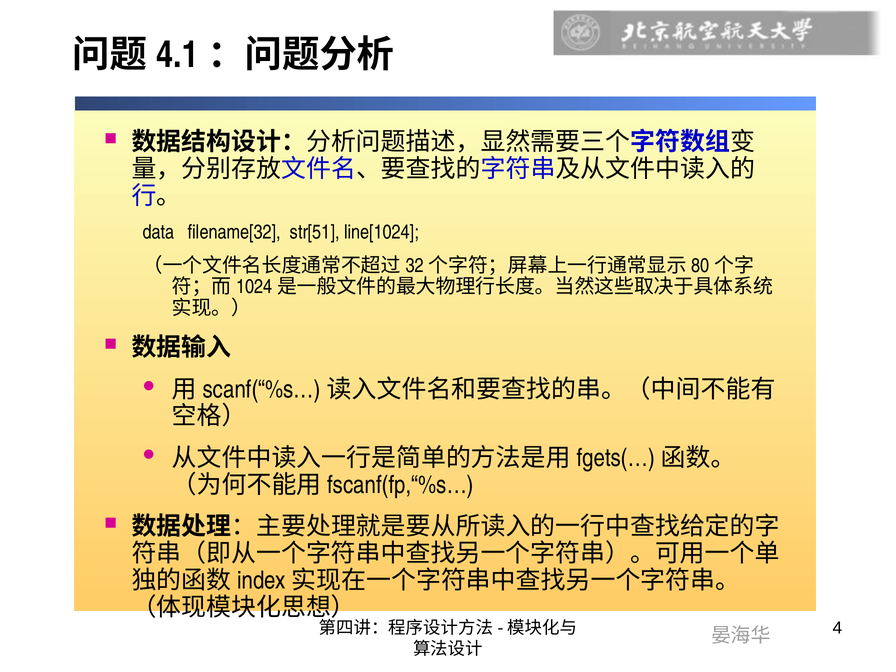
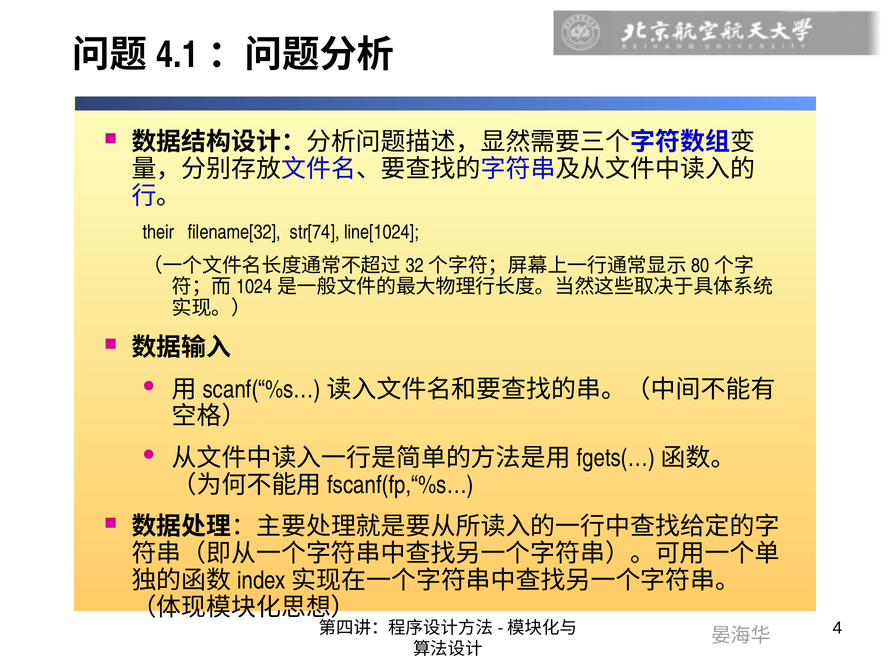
data: data -> their
str[51: str[51 -> str[74
